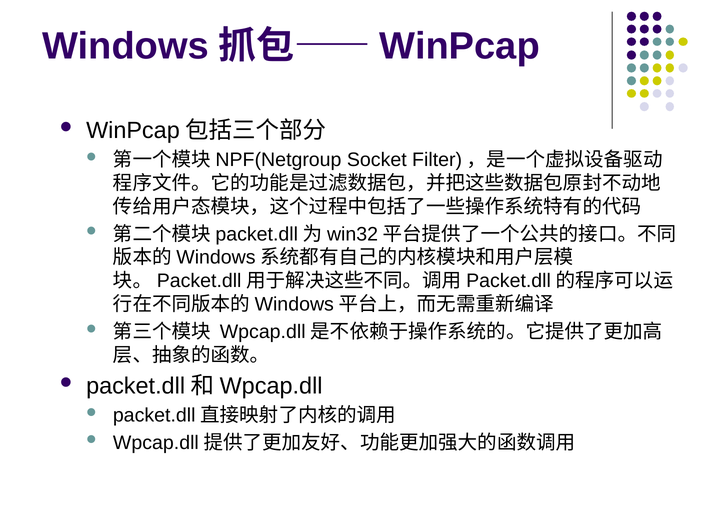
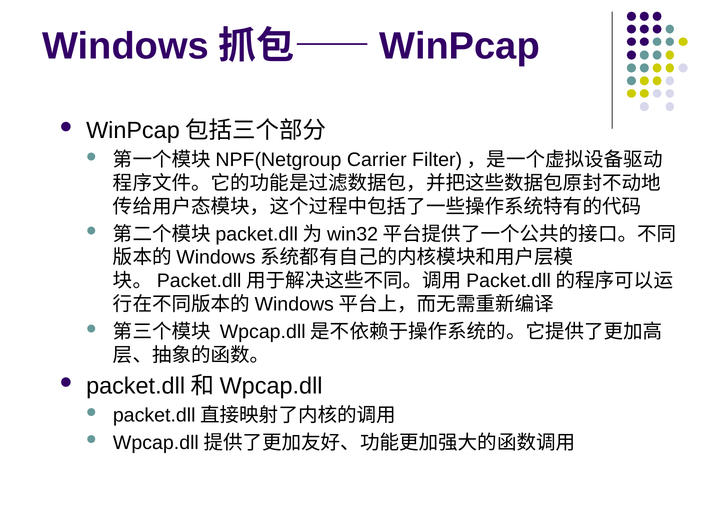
Socket: Socket -> Carrier
